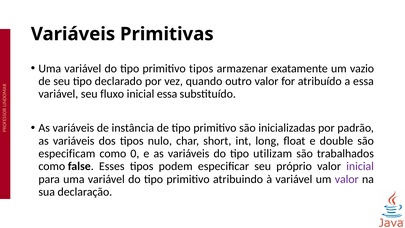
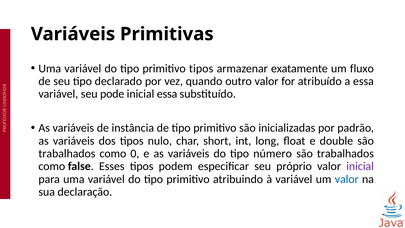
vazio: vazio -> fluxo
fluxo: fluxo -> pode
especificam at (67, 153): especificam -> trabalhados
utilizam: utilizam -> número
valor at (347, 179) colour: purple -> blue
